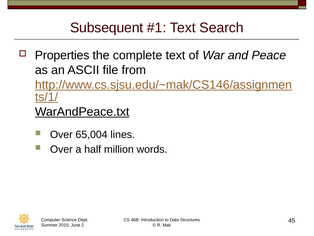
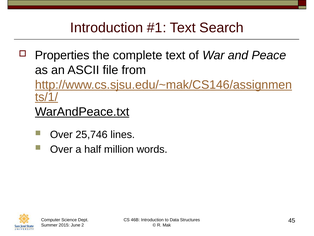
Subsequent at (107, 28): Subsequent -> Introduction
65,004: 65,004 -> 25,746
